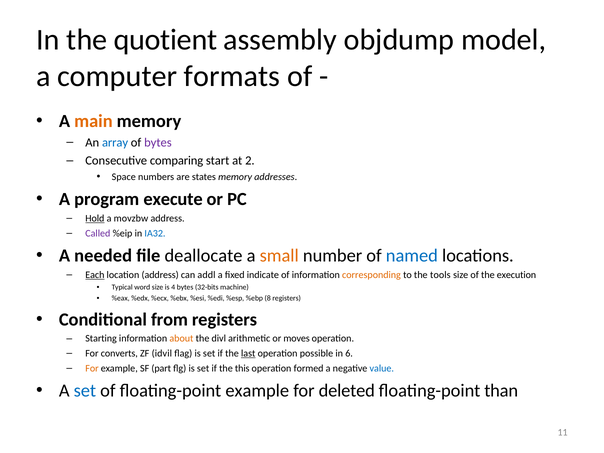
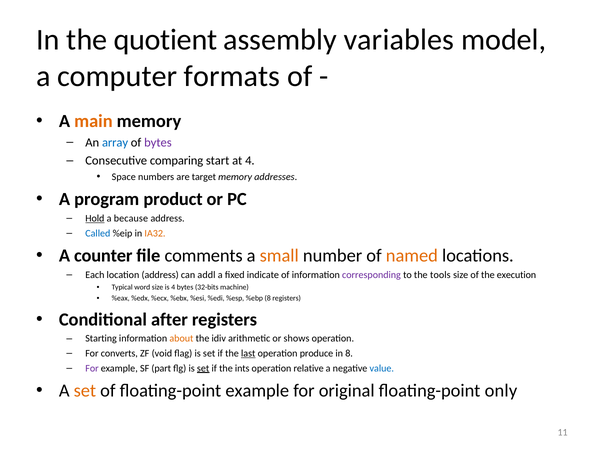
objdump: objdump -> variables
at 2: 2 -> 4
states: states -> target
execute: execute -> product
movzbw: movzbw -> because
Called colour: purple -> blue
IA32 colour: blue -> orange
needed: needed -> counter
deallocate: deallocate -> comments
named colour: blue -> orange
Each underline: present -> none
corresponding colour: orange -> purple
from: from -> after
divl: divl -> idiv
moves: moves -> shows
idvil: idvil -> void
possible: possible -> produce
in 6: 6 -> 8
For at (92, 368) colour: orange -> purple
set at (203, 368) underline: none -> present
this: this -> ints
formed: formed -> relative
set at (85, 391) colour: blue -> orange
deleted: deleted -> original
than: than -> only
